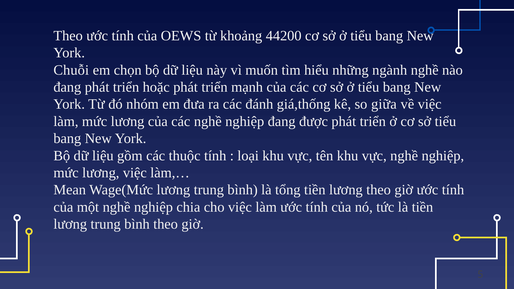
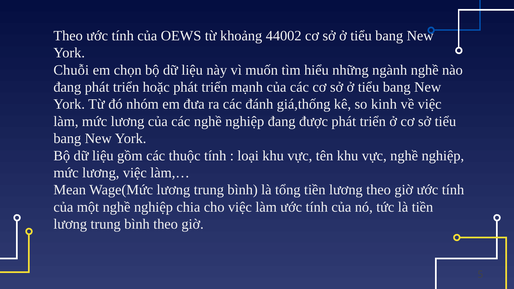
44200: 44200 -> 44002
giữa: giữa -> kinh
